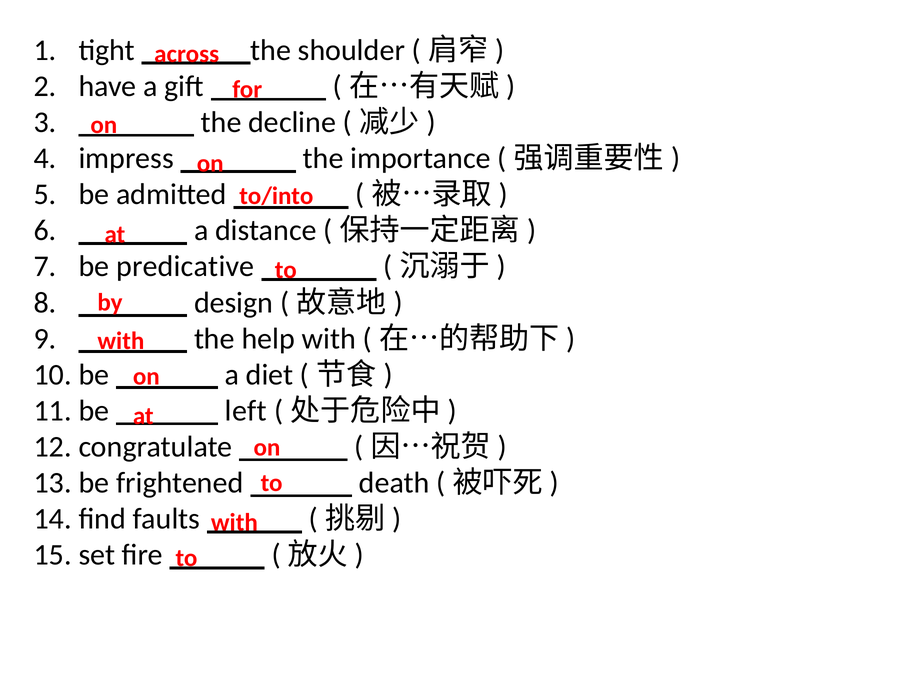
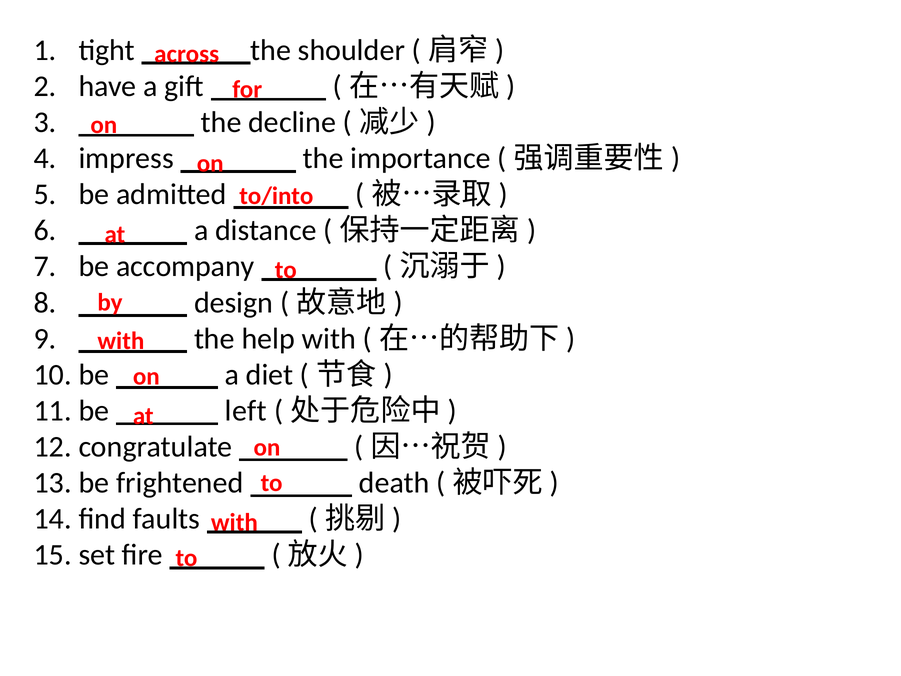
predicative: predicative -> accompany
